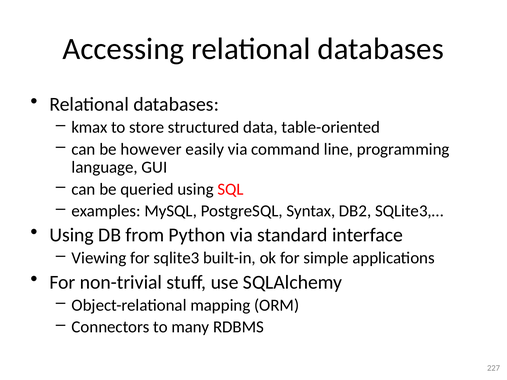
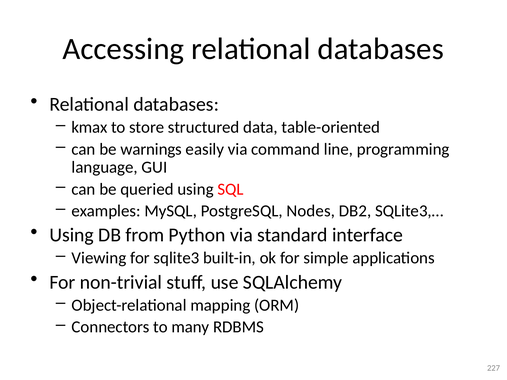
however: however -> warnings
Syntax: Syntax -> Nodes
